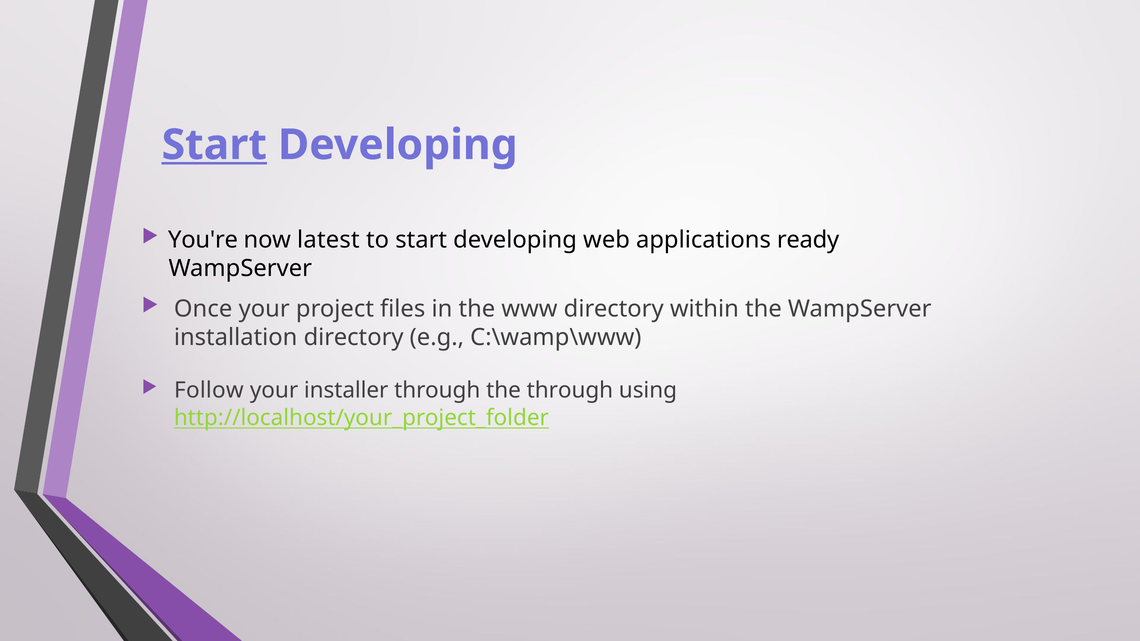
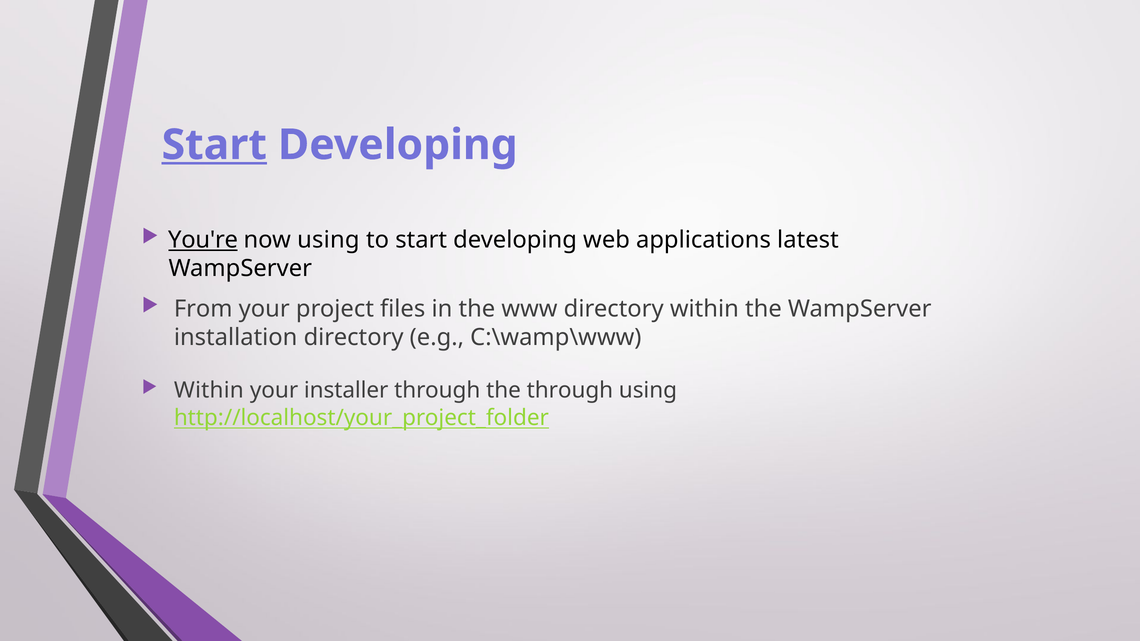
You're underline: none -> present
now latest: latest -> using
ready: ready -> latest
Once: Once -> From
Follow at (209, 391): Follow -> Within
